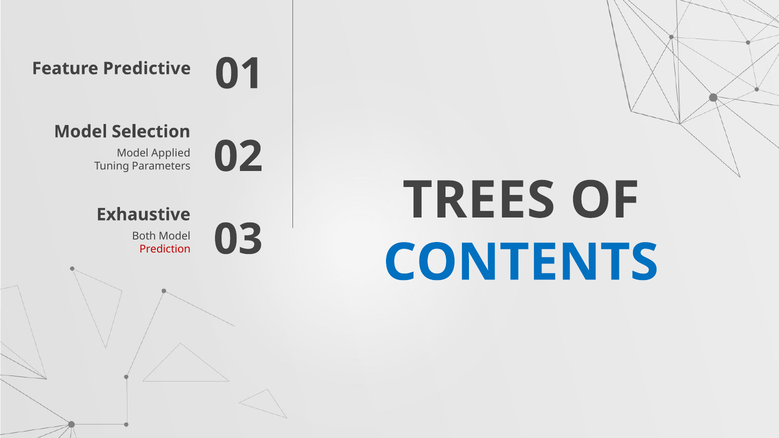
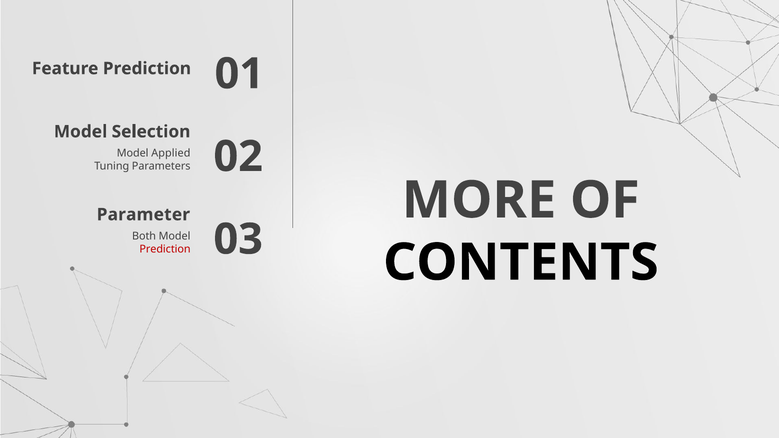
Feature Predictive: Predictive -> Prediction
TREES: TREES -> MORE
Exhaustive: Exhaustive -> Parameter
CONTENTS colour: blue -> black
